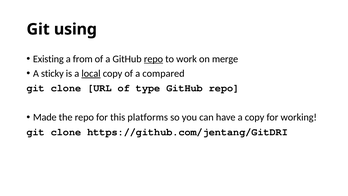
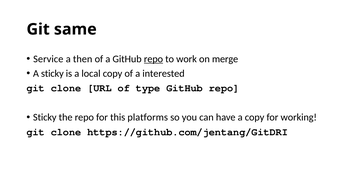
using: using -> same
Existing: Existing -> Service
from: from -> then
local underline: present -> none
compared: compared -> interested
Made at (45, 117): Made -> Sticky
